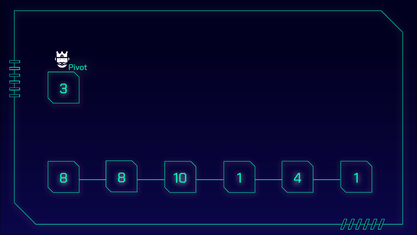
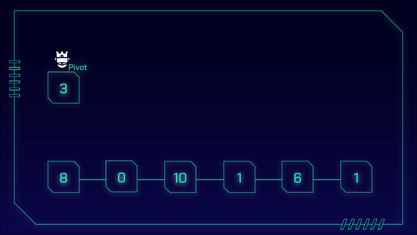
8 8: 8 -> 0
4: 4 -> 6
